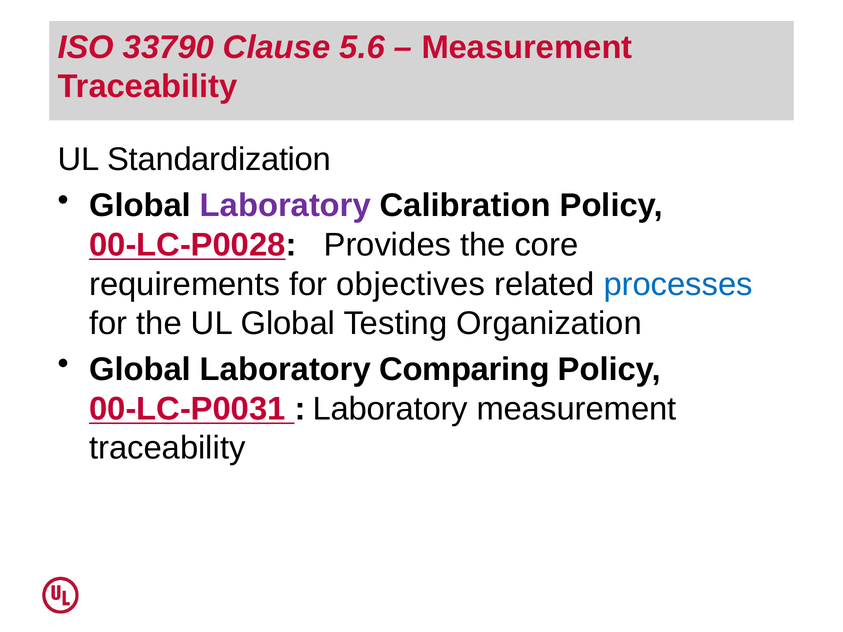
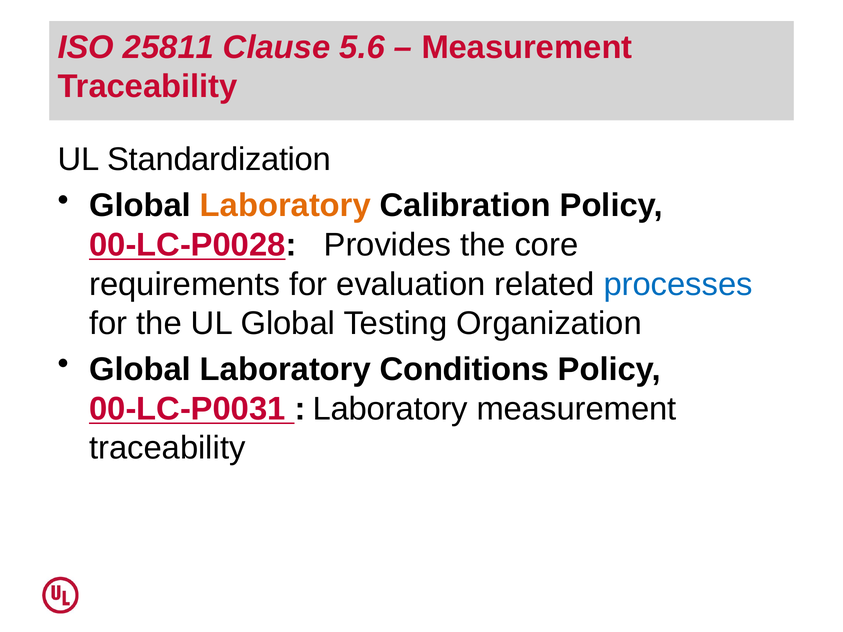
33790: 33790 -> 25811
Laboratory at (285, 206) colour: purple -> orange
objectives: objectives -> evaluation
Comparing: Comparing -> Conditions
